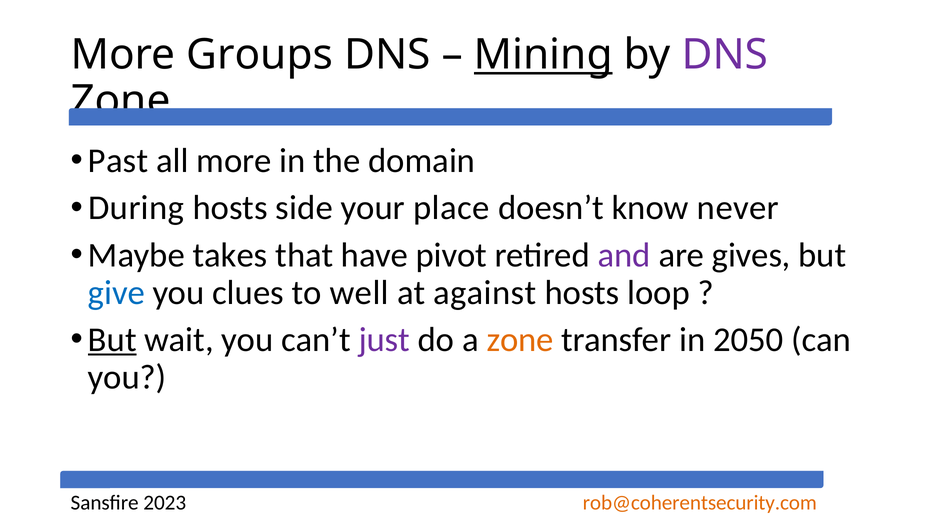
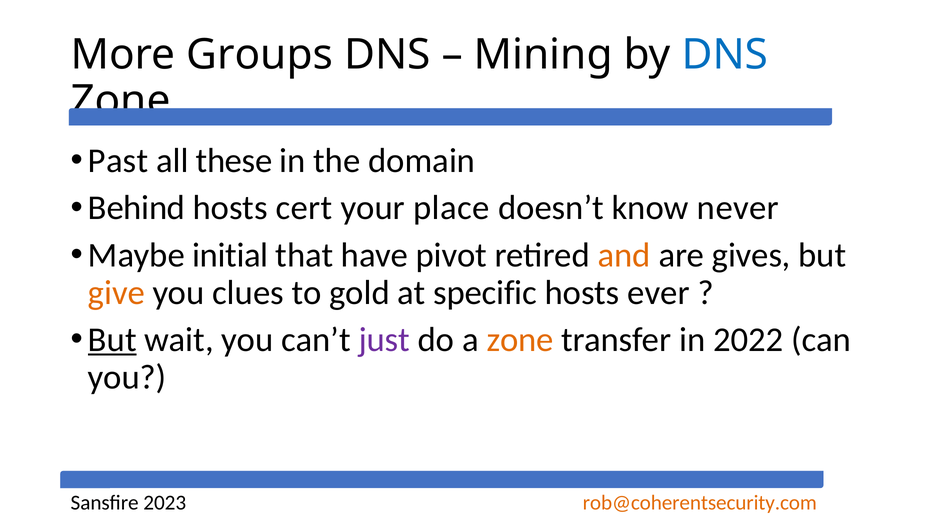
Mining underline: present -> none
DNS at (725, 55) colour: purple -> blue
all more: more -> these
During: During -> Behind
side: side -> cert
takes: takes -> initial
and colour: purple -> orange
give colour: blue -> orange
well: well -> gold
against: against -> specific
loop: loop -> ever
2050: 2050 -> 2022
